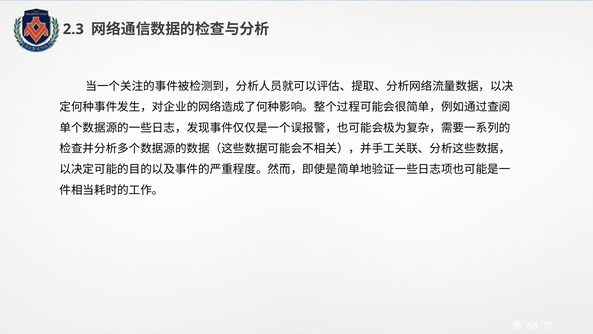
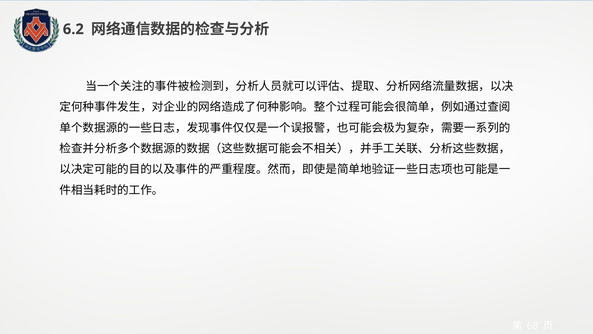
2.3: 2.3 -> 6.2
